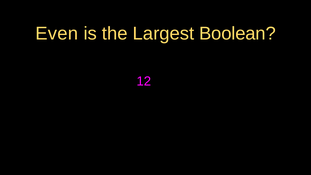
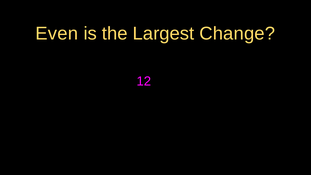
Boolean: Boolean -> Change
